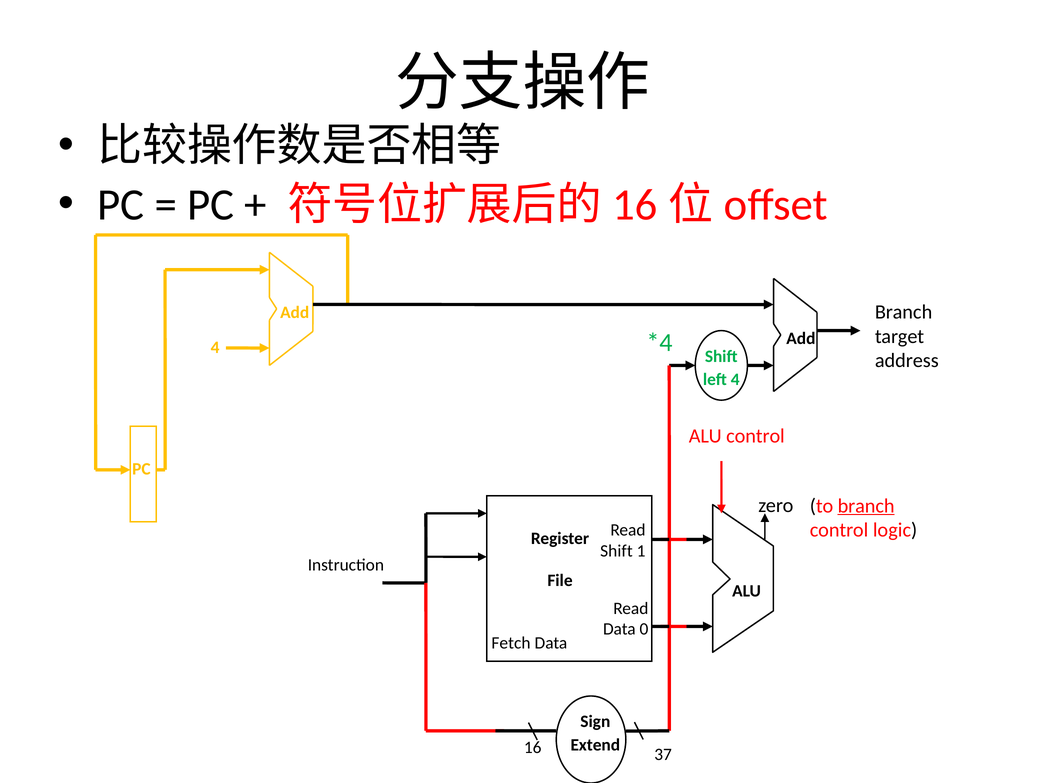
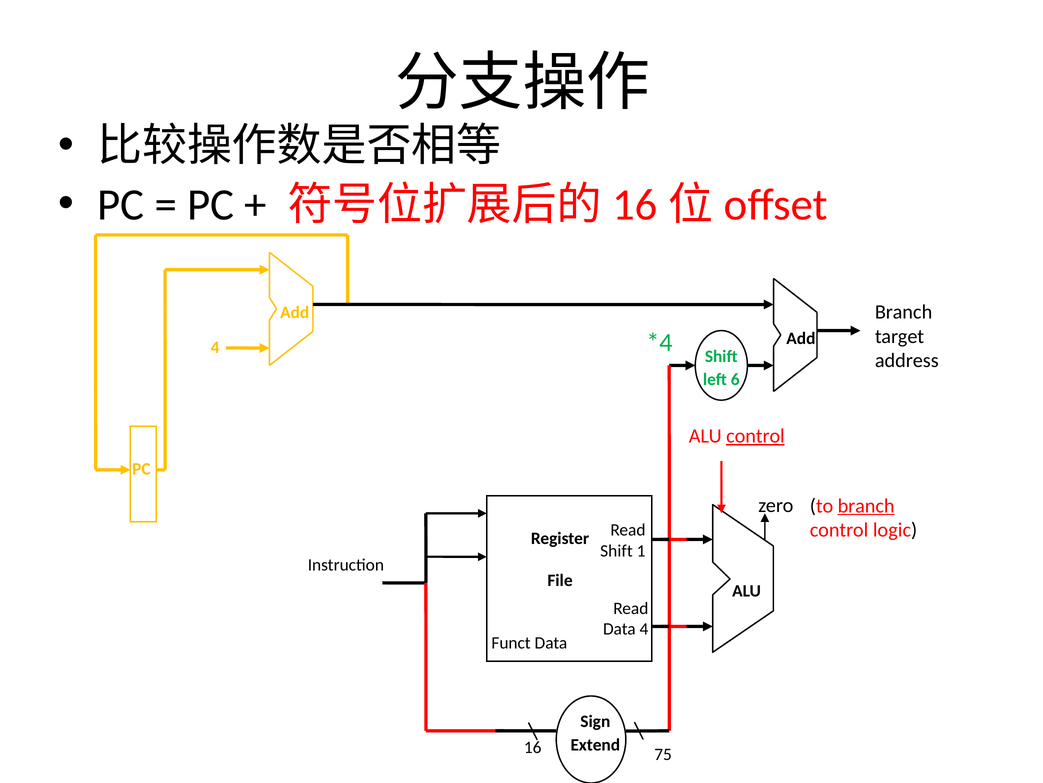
left 4: 4 -> 6
control at (755, 436) underline: none -> present
Data 0: 0 -> 4
Fetch: Fetch -> Funct
37: 37 -> 75
